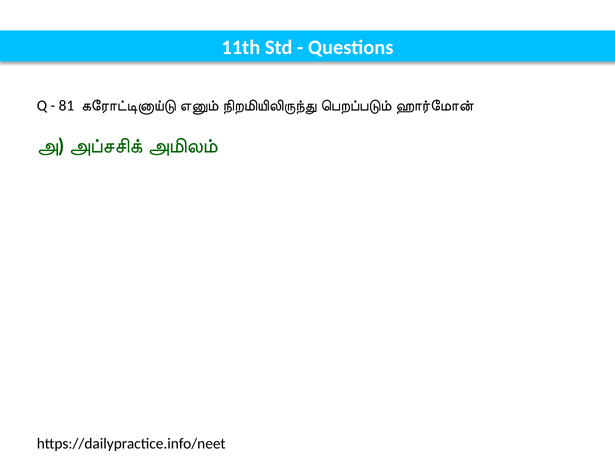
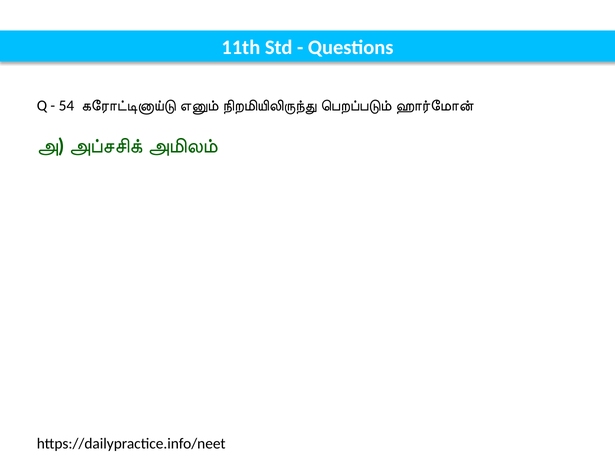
81: 81 -> 54
